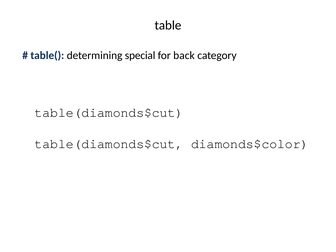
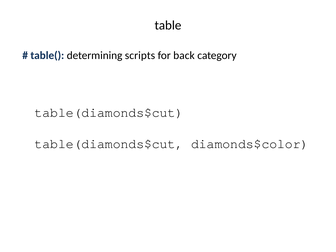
special: special -> scripts
